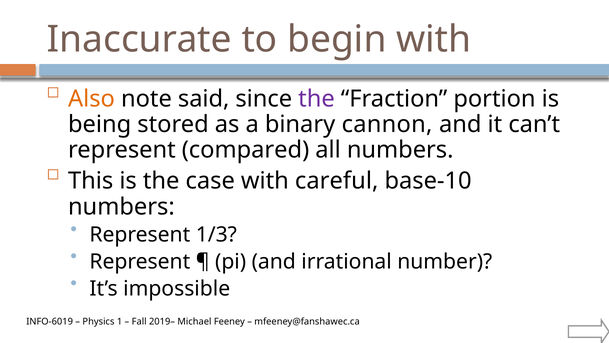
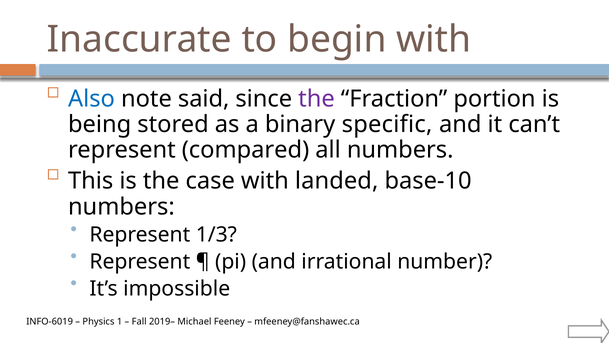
Also colour: orange -> blue
cannon: cannon -> specific
careful: careful -> landed
